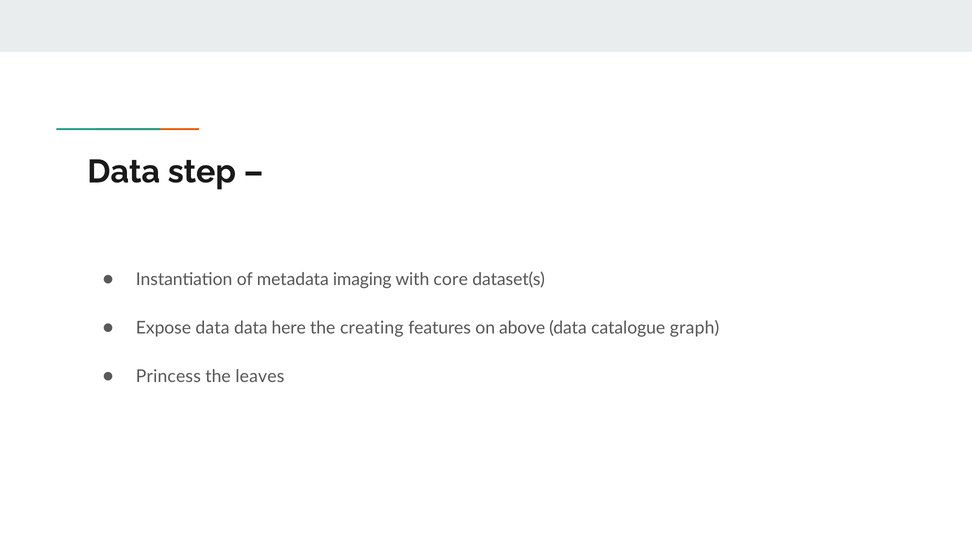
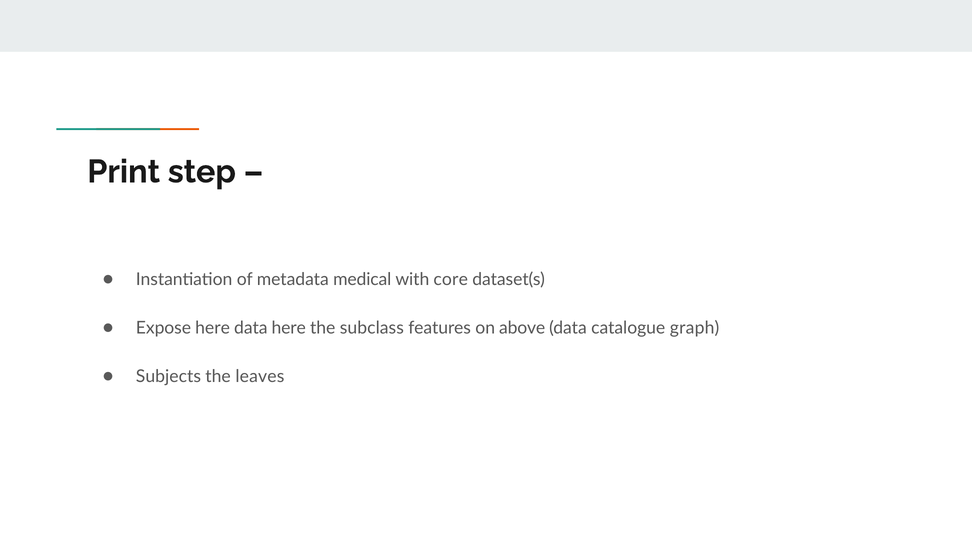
Data at (124, 172): Data -> Print
imaging: imaging -> medical
Expose data: data -> here
creating: creating -> subclass
Princess: Princess -> Subjects
